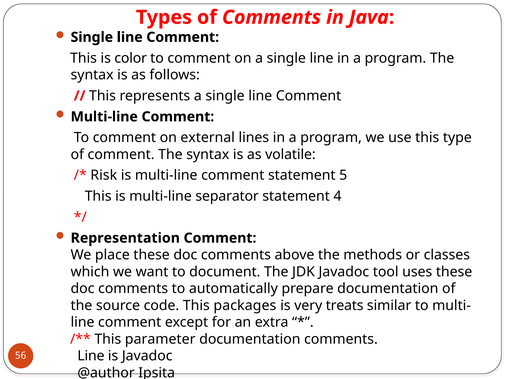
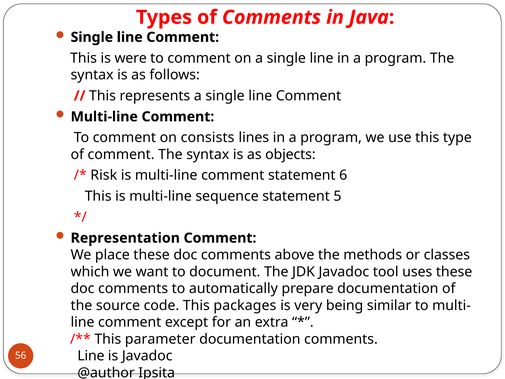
color: color -> were
external: external -> consists
volatile: volatile -> objects
5: 5 -> 6
separator: separator -> sequence
4: 4 -> 5
treats: treats -> being
